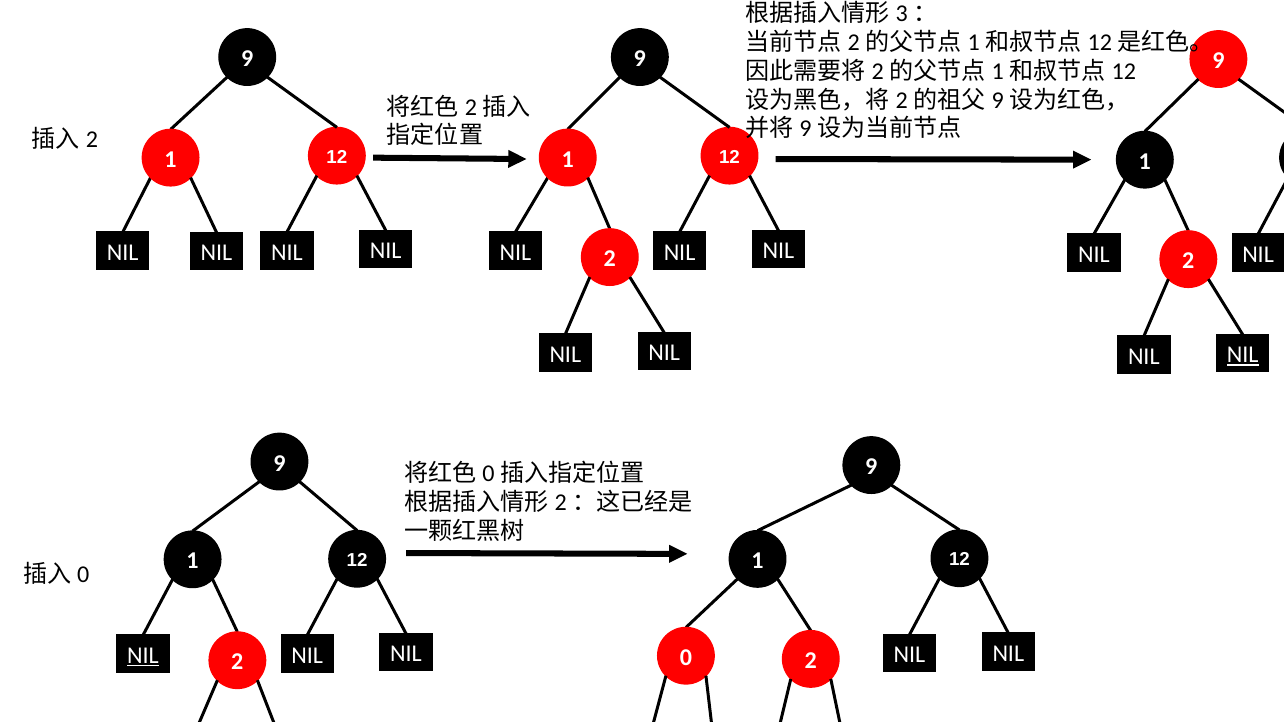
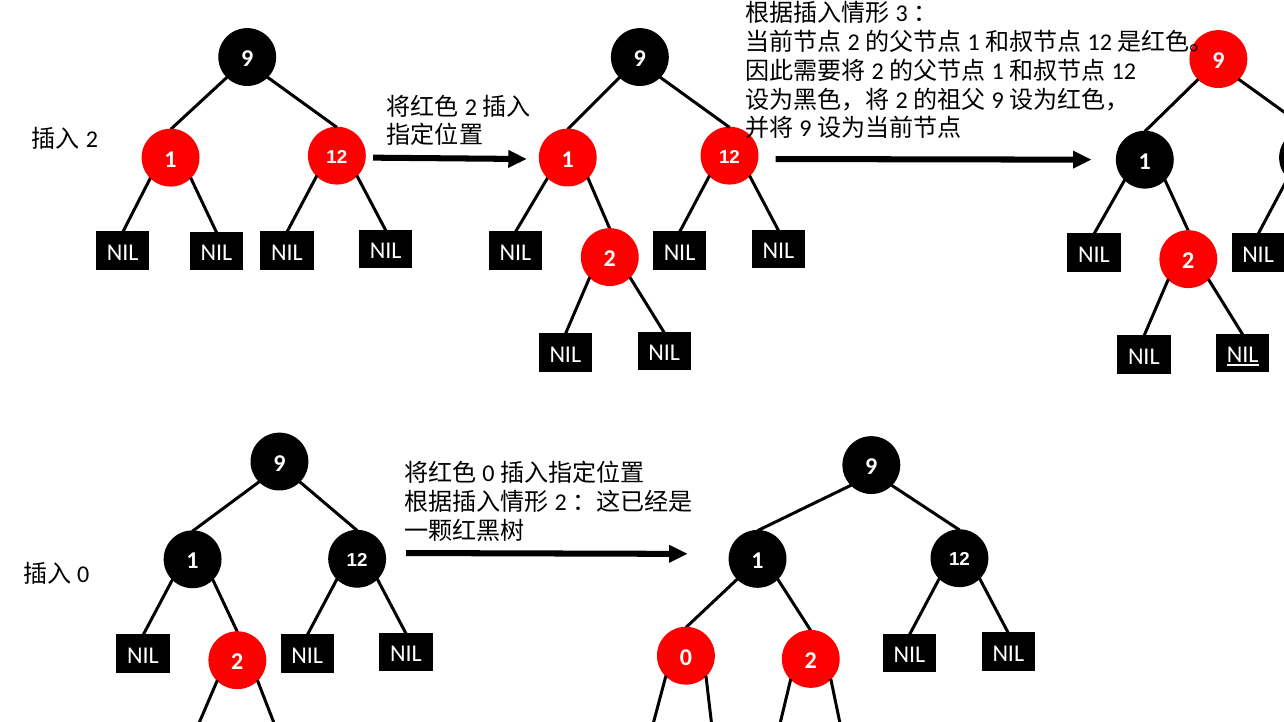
NIL at (143, 656) underline: present -> none
